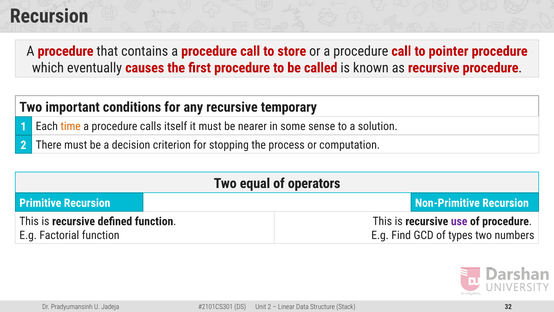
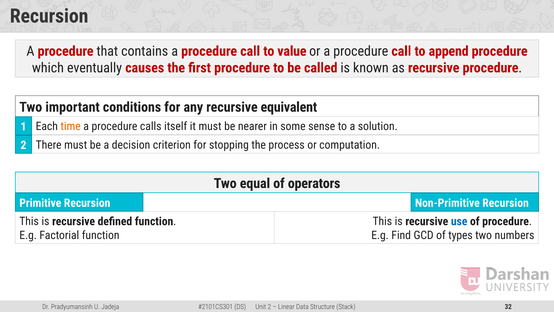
store: store -> value
pointer: pointer -> append
temporary: temporary -> equivalent
use colour: purple -> blue
